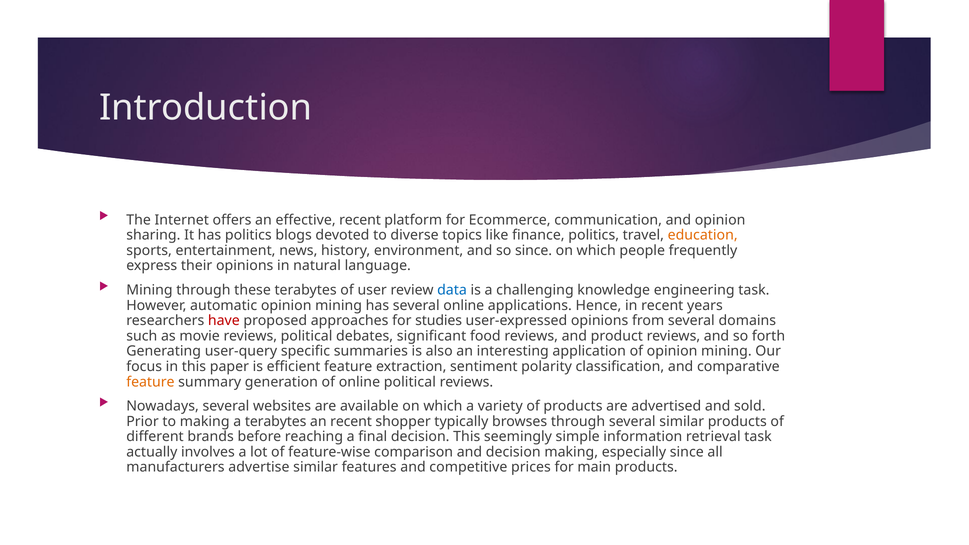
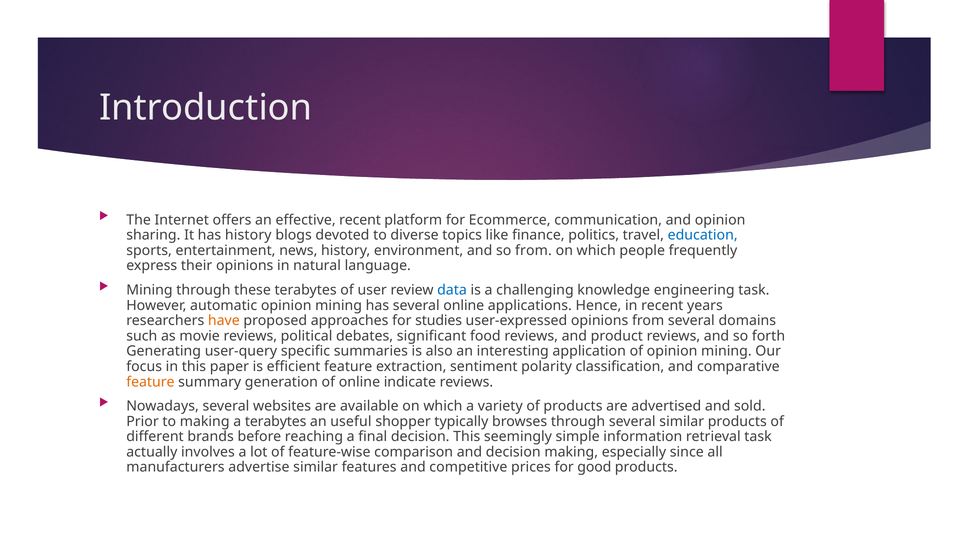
has politics: politics -> history
education colour: orange -> blue
so since: since -> from
have colour: red -> orange
online political: political -> indicate
an recent: recent -> useful
main: main -> good
